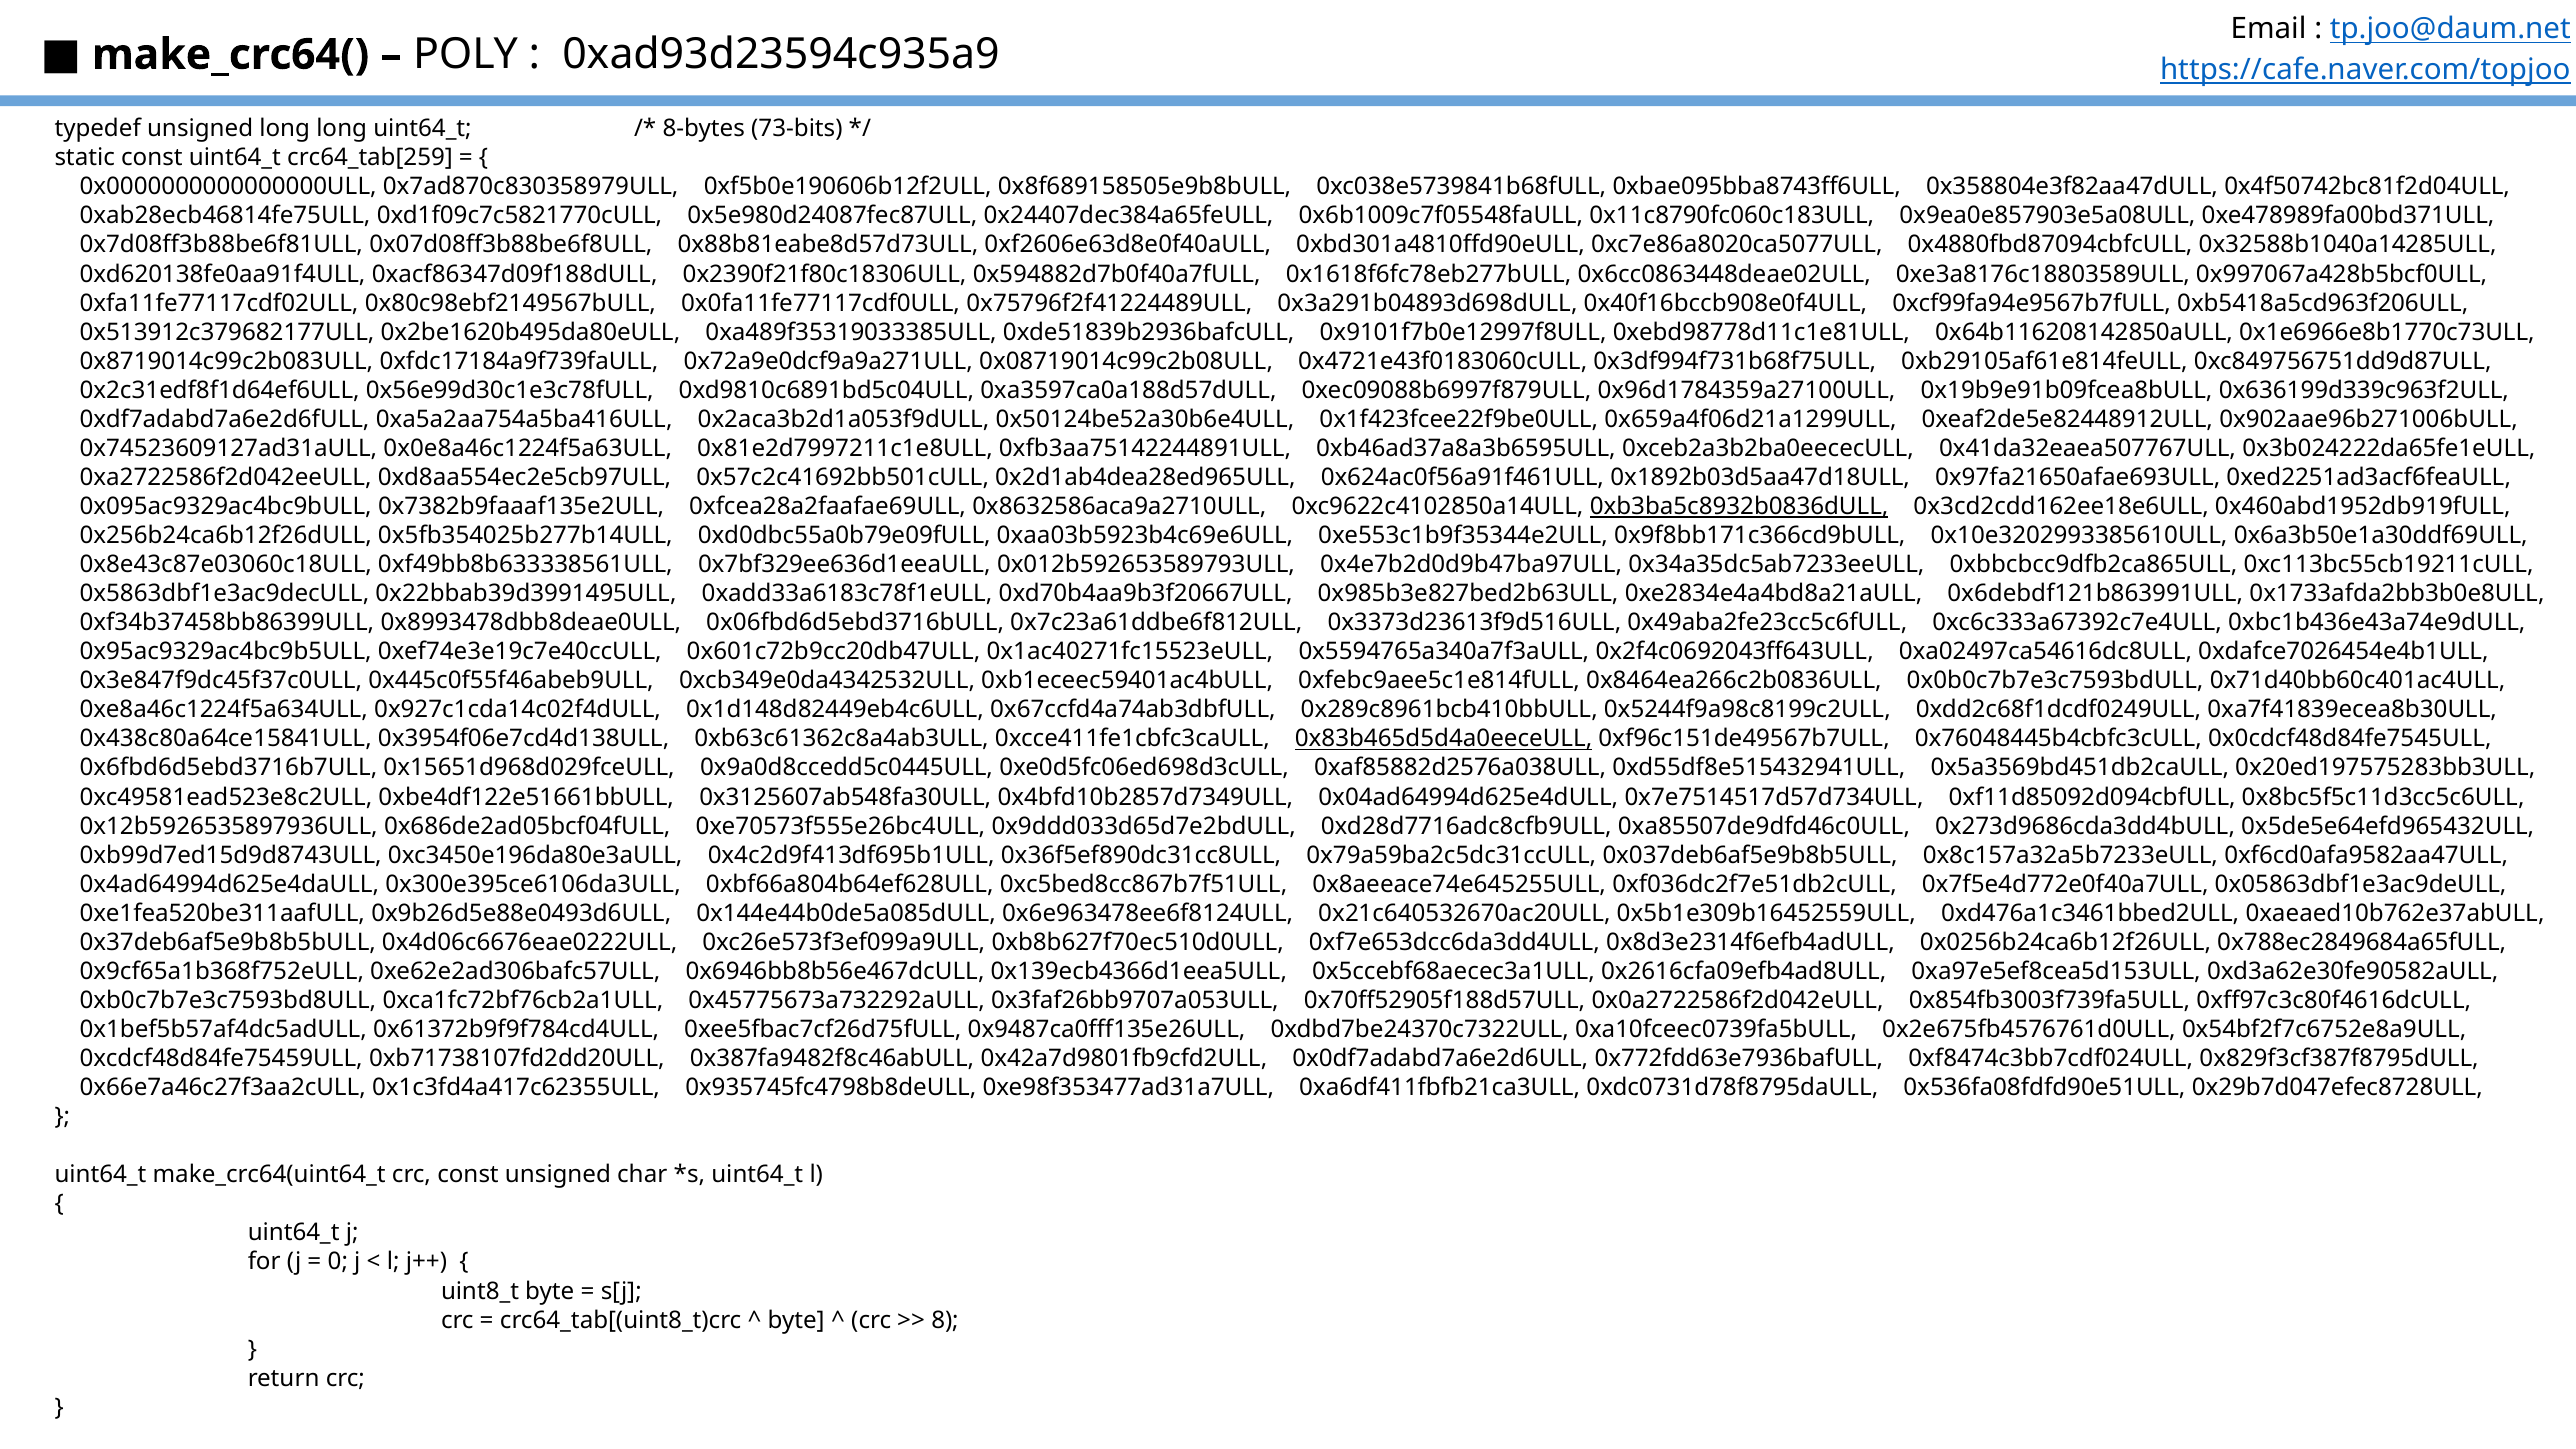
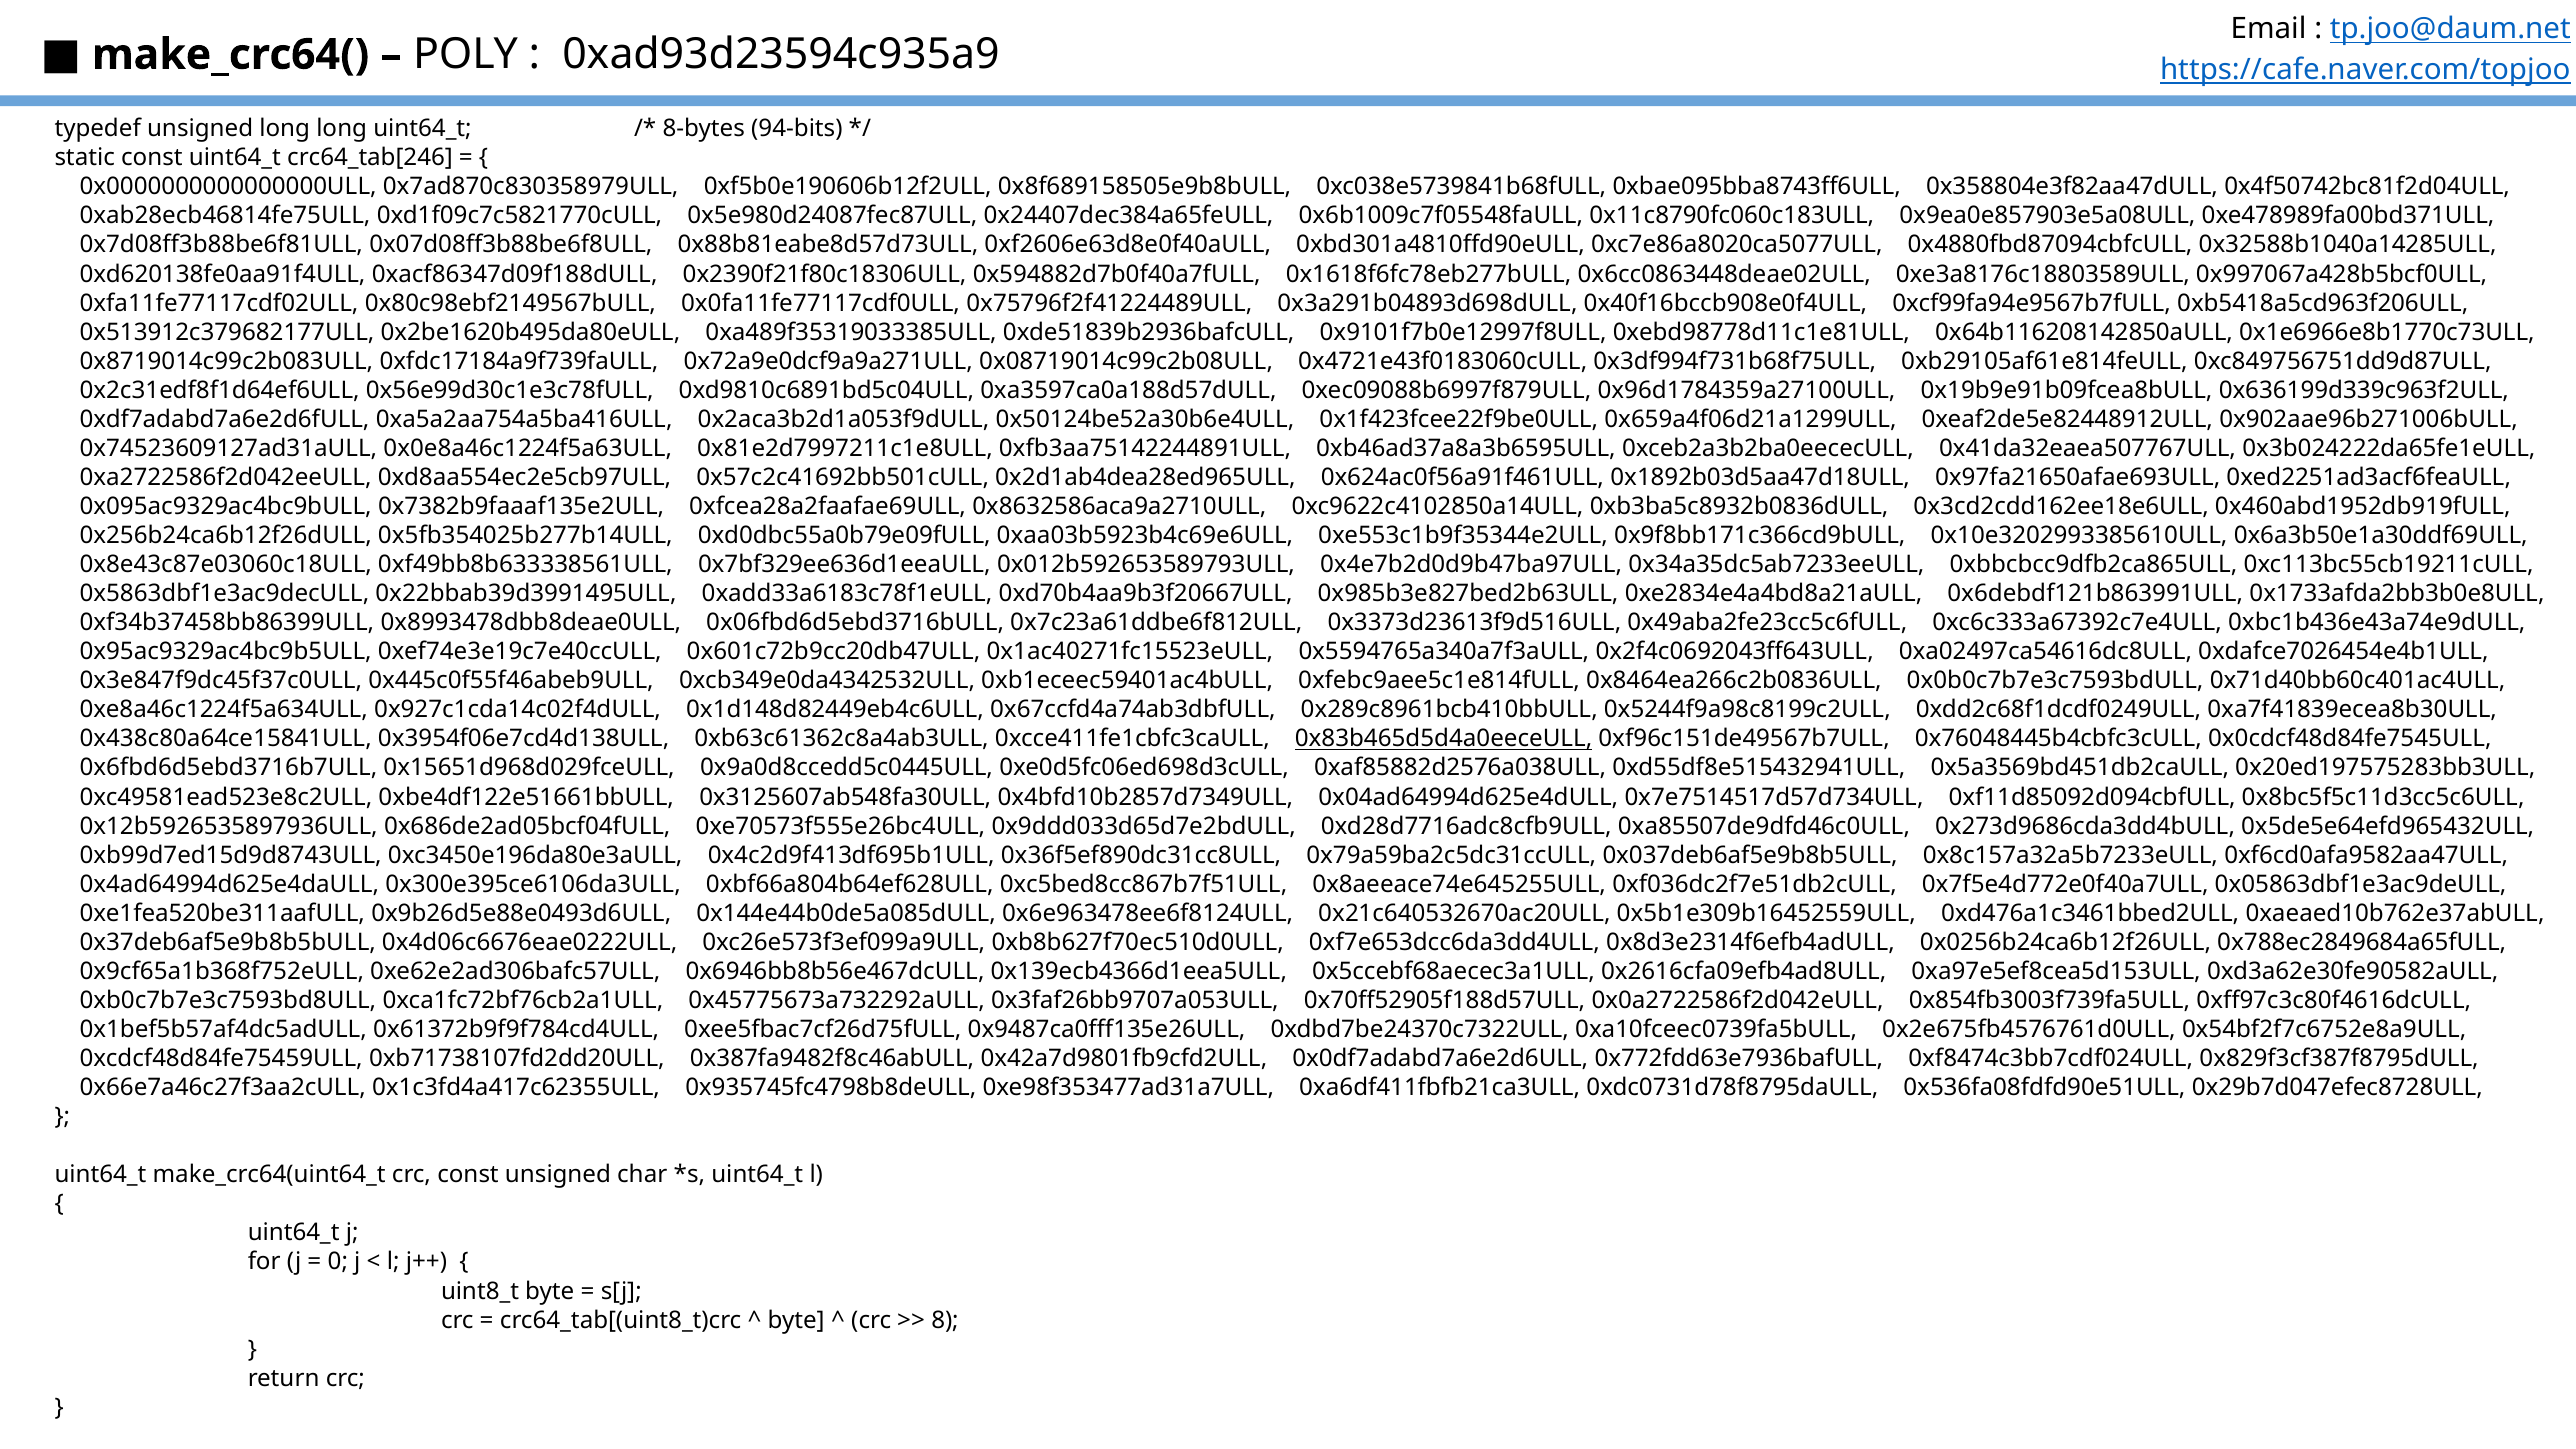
73-bits: 73-bits -> 94-bits
crc64_tab[259: crc64_tab[259 -> crc64_tab[246
0xb3ba5c8932b0836dULL underline: present -> none
